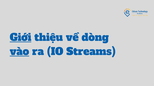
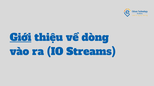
vào underline: present -> none
